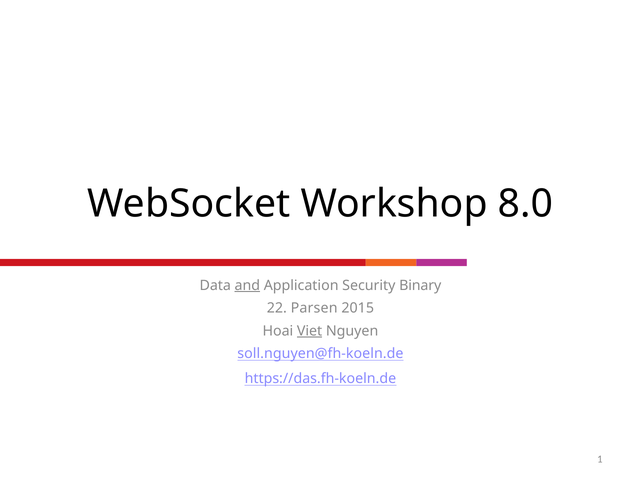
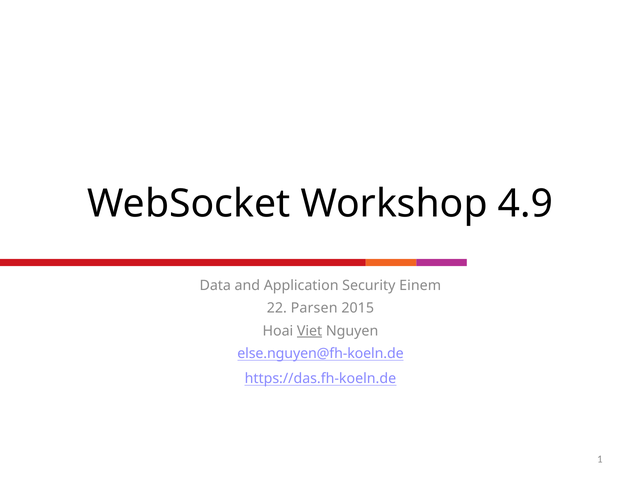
8.0: 8.0 -> 4.9
and underline: present -> none
Binary: Binary -> Einem
soll.nguyen@fh-koeln.de: soll.nguyen@fh-koeln.de -> else.nguyen@fh-koeln.de
